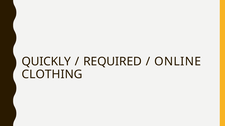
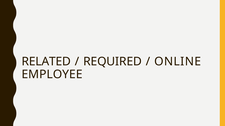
QUICKLY: QUICKLY -> RELATED
CLOTHING: CLOTHING -> EMPLOYEE
